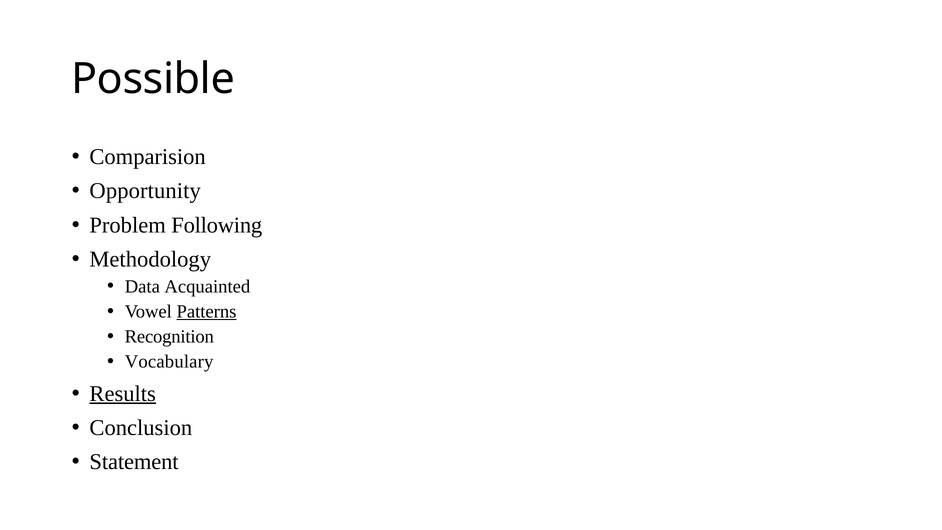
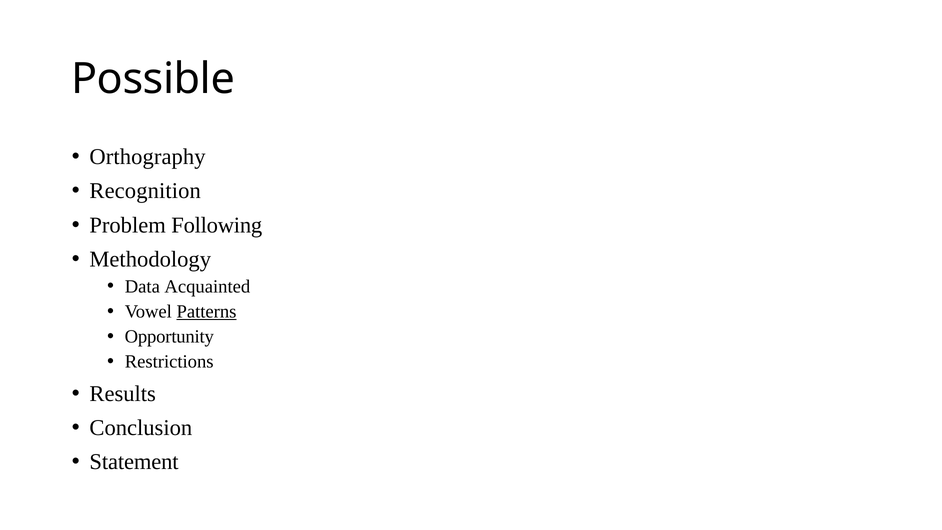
Comparision: Comparision -> Orthography
Opportunity: Opportunity -> Recognition
Recognition: Recognition -> Opportunity
Vocabulary: Vocabulary -> Restrictions
Results underline: present -> none
